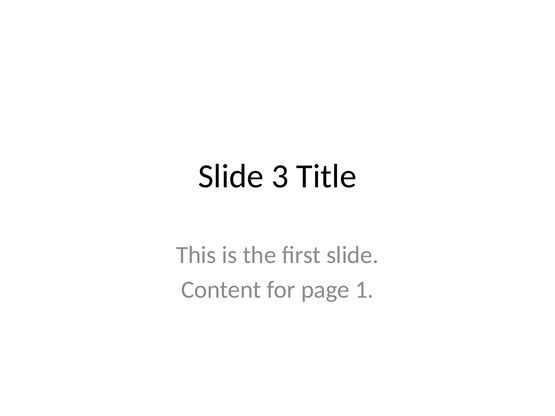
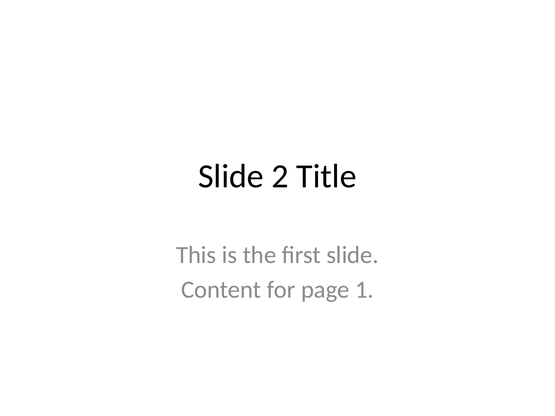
3: 3 -> 2
